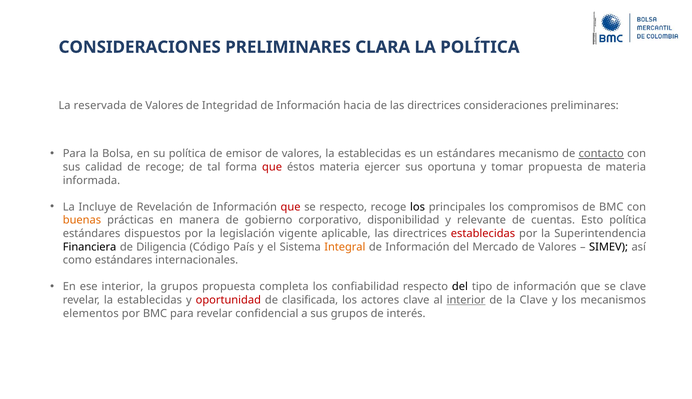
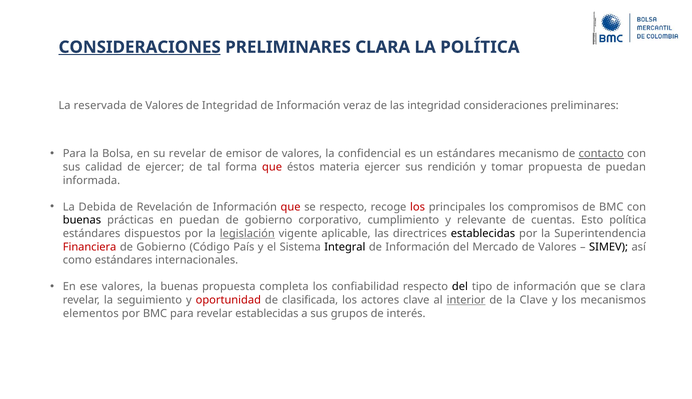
CONSIDERACIONES at (140, 47) underline: none -> present
hacia: hacia -> veraz
de las directrices: directrices -> integridad
su política: política -> revelar
valores la establecidas: establecidas -> confidencial
de recoge: recoge -> ejercer
oportuna: oportuna -> rendición
de materia: materia -> puedan
Incluye: Incluye -> Debida
los at (418, 207) colour: black -> red
buenas at (82, 221) colour: orange -> black
en manera: manera -> puedan
disponibilidad: disponibilidad -> cumplimiento
legislación underline: none -> present
establecidas at (483, 234) colour: red -> black
Financiera colour: black -> red
Diligencia at (161, 247): Diligencia -> Gobierno
Integral colour: orange -> black
ese interior: interior -> valores
la grupos: grupos -> buenas
se clave: clave -> clara
revelar la establecidas: establecidas -> seguimiento
revelar confidencial: confidencial -> establecidas
